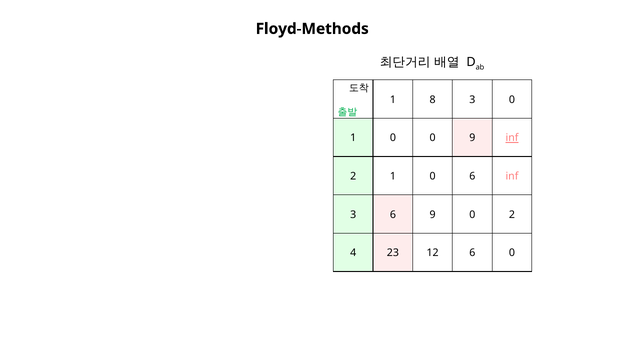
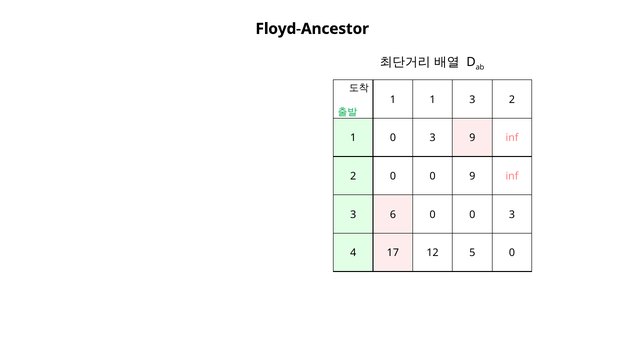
Floyd-Methods: Floyd-Methods -> Floyd-Ancestor
1 8: 8 -> 1
3 0: 0 -> 2
1 0 0: 0 -> 3
inf at (512, 138) underline: present -> none
2 1: 1 -> 0
0 6: 6 -> 9
6 9: 9 -> 0
2 at (512, 215): 2 -> 3
23: 23 -> 17
12 6: 6 -> 5
